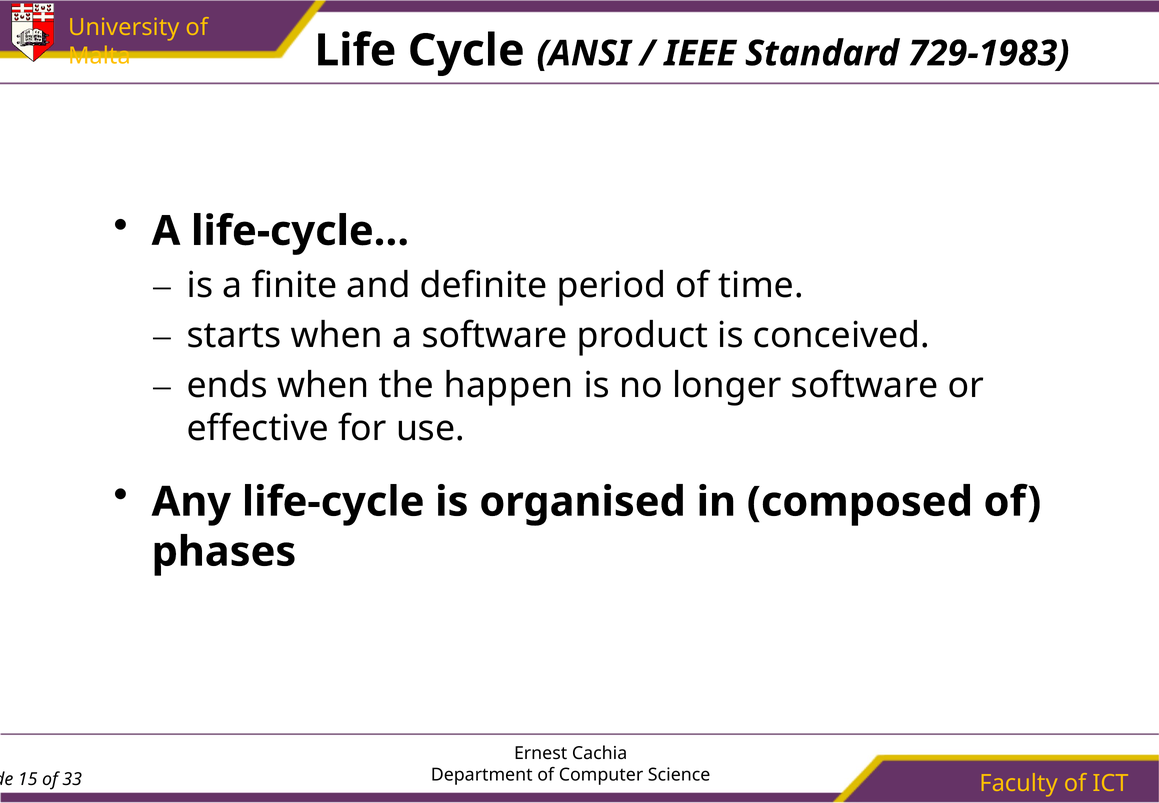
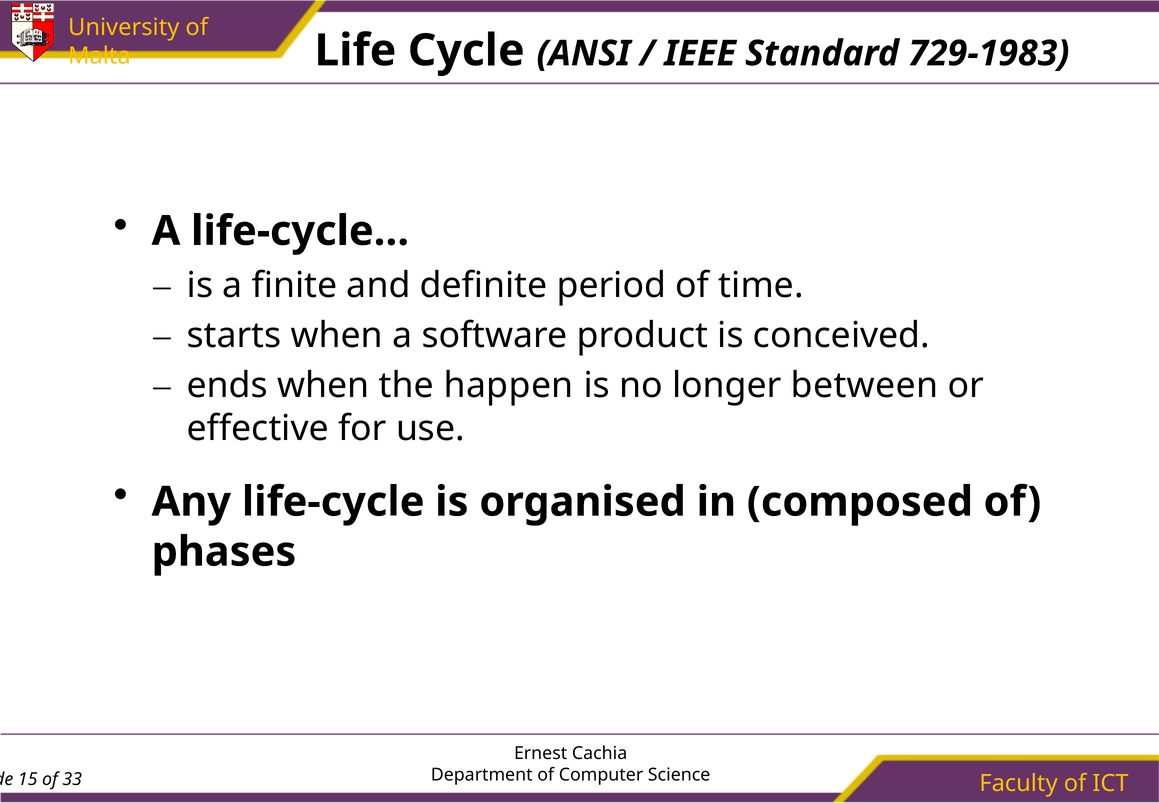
longer software: software -> between
